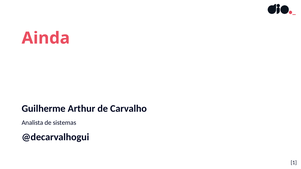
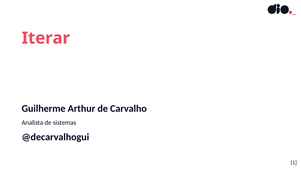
Ainda: Ainda -> Iterar
